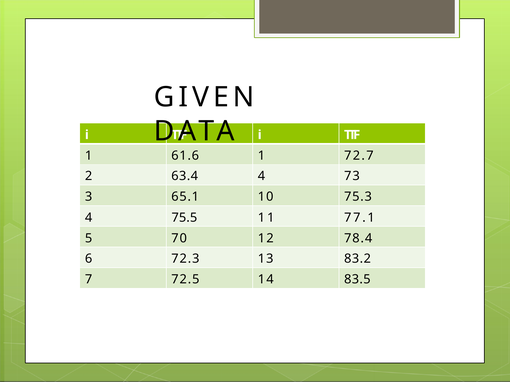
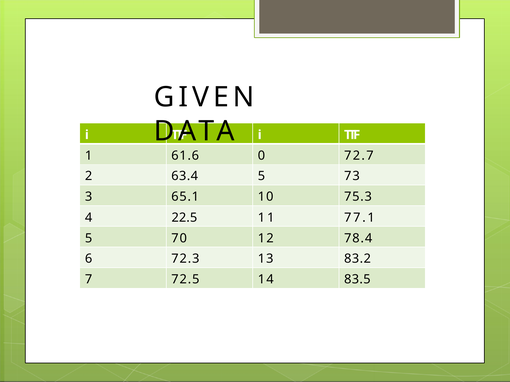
61.6 1: 1 -> 0
63.4 4: 4 -> 5
75.5: 75.5 -> 22.5
